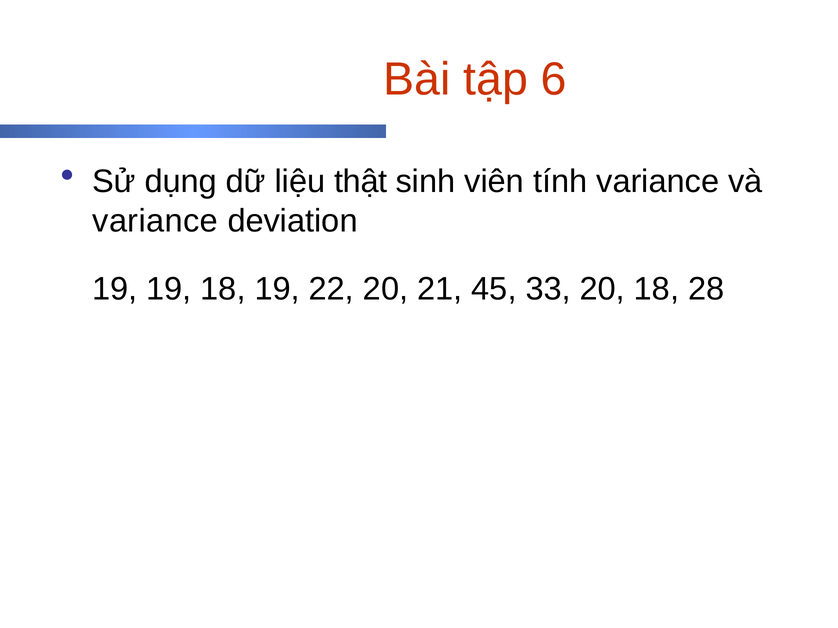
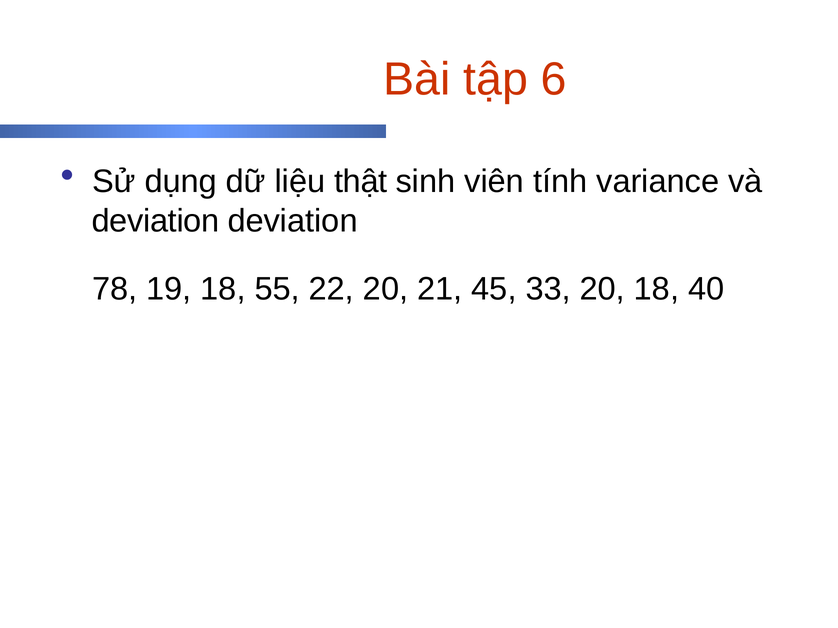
variance at (155, 221): variance -> deviation
19 at (115, 289): 19 -> 78
18 19: 19 -> 55
28: 28 -> 40
